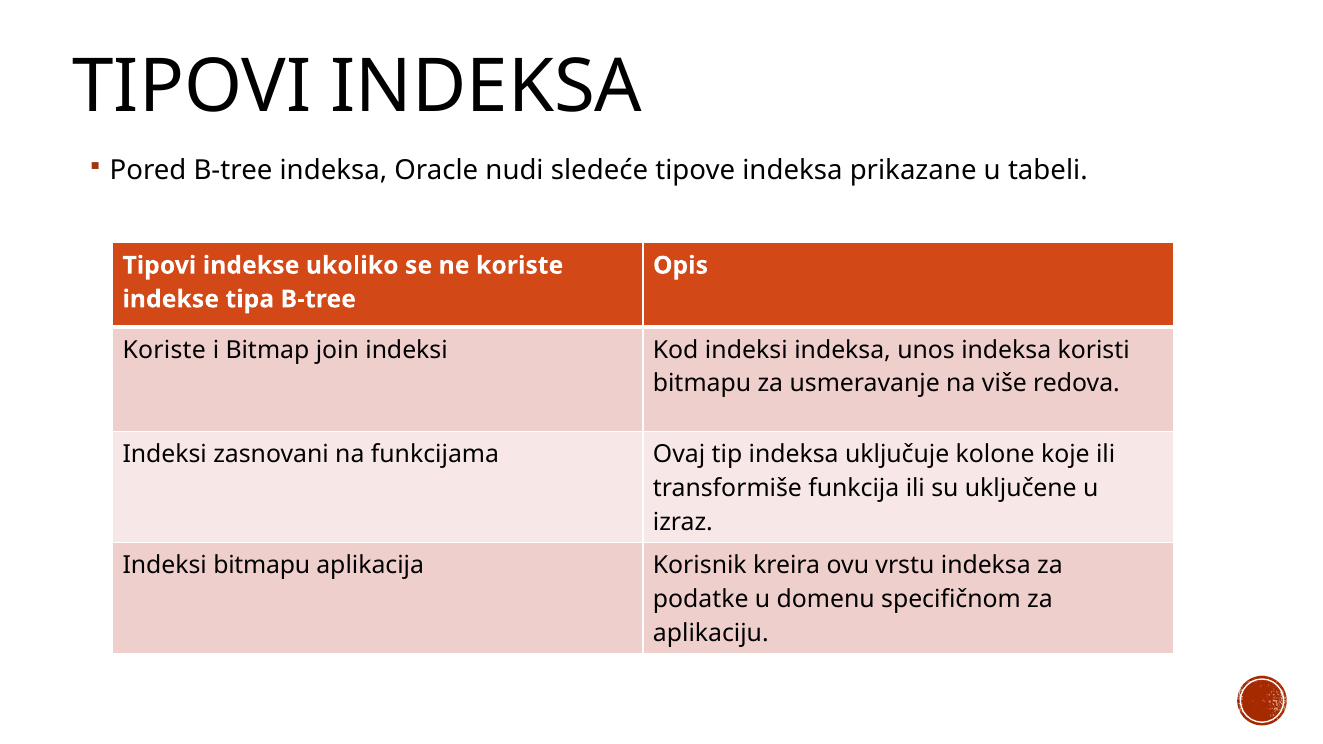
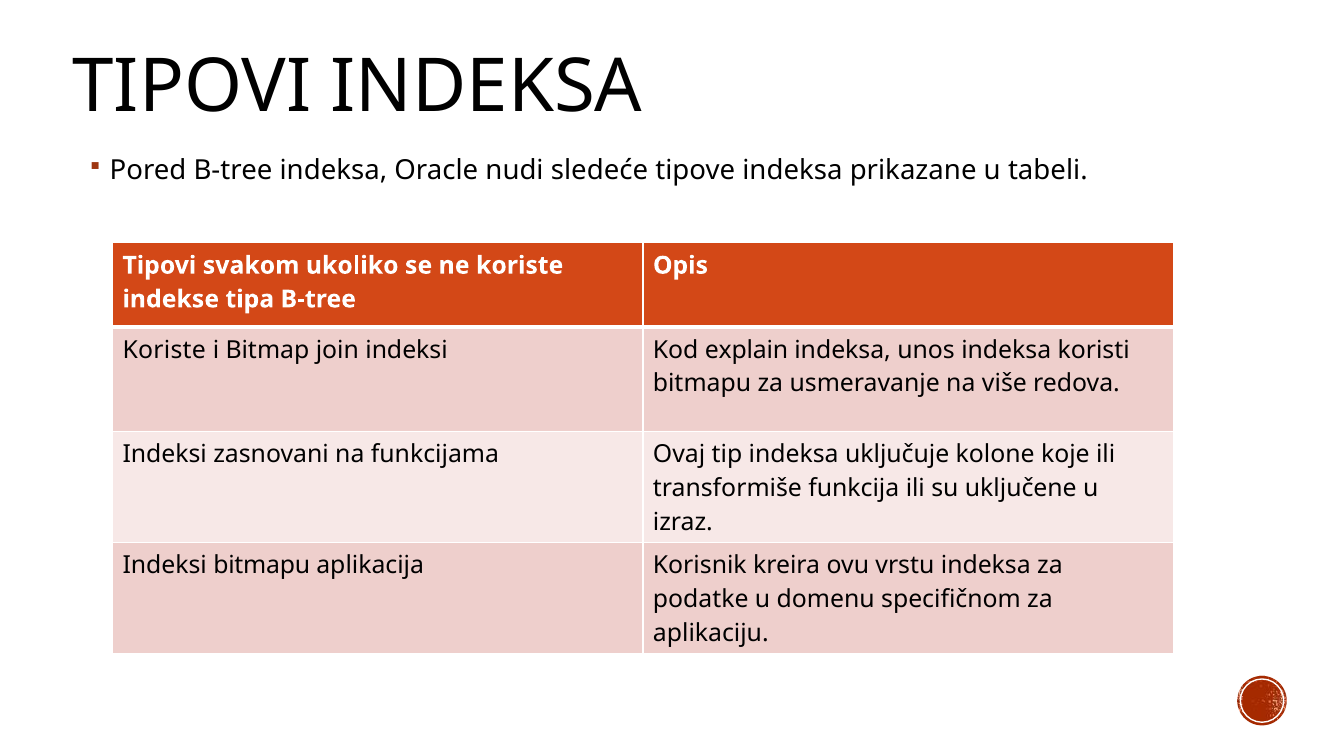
Tipovi indekse: indekse -> svakom
Kod indeksi: indeksi -> explain
